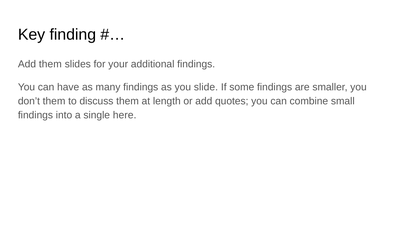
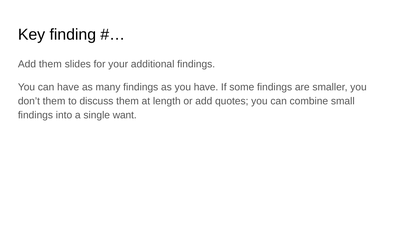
you slide: slide -> have
here: here -> want
